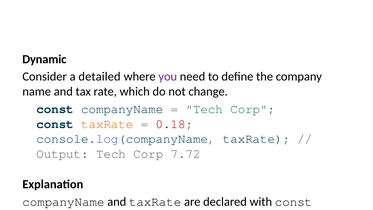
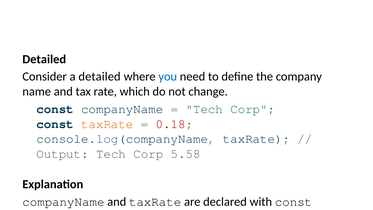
Dynamic at (44, 59): Dynamic -> Detailed
you colour: purple -> blue
7.72: 7.72 -> 5.58
